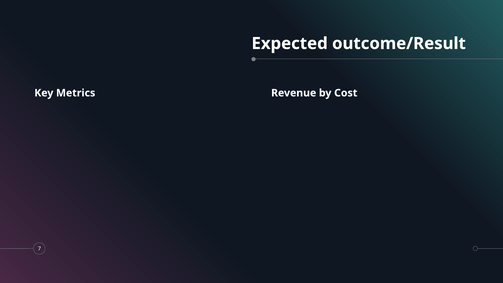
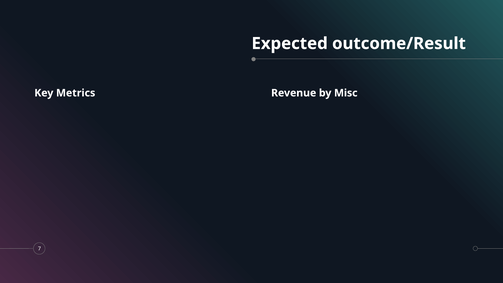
Cost: Cost -> Misc
